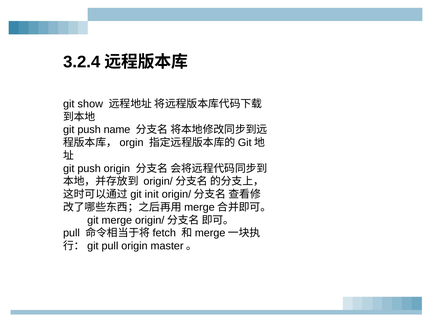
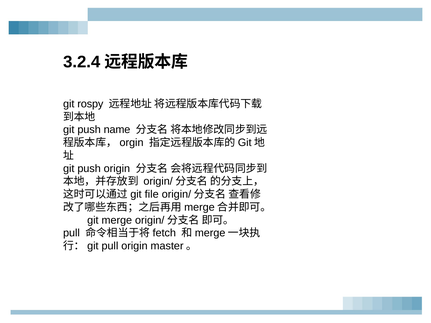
show: show -> rospy
init: init -> file
